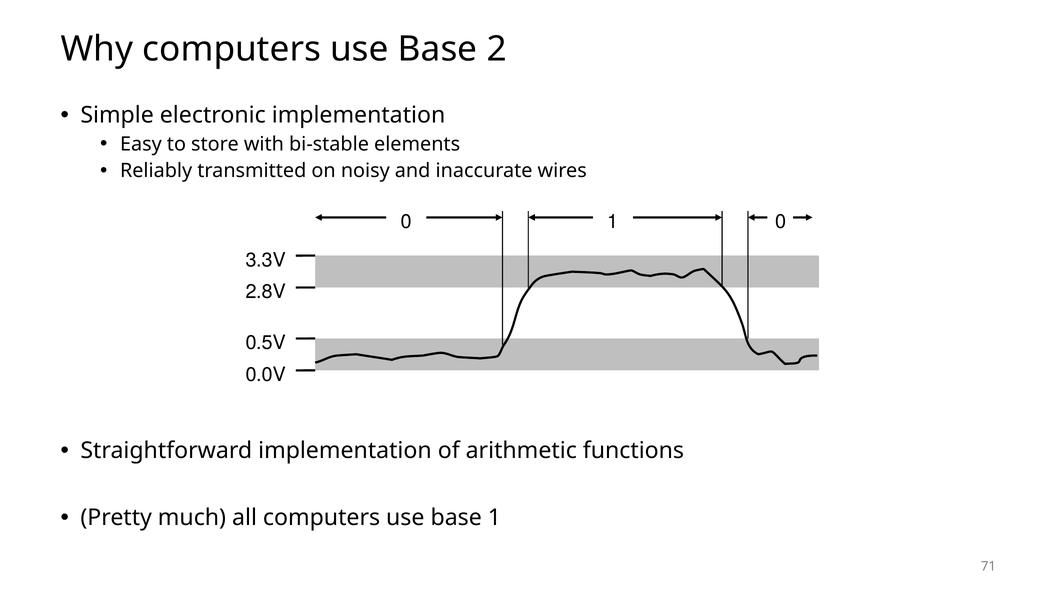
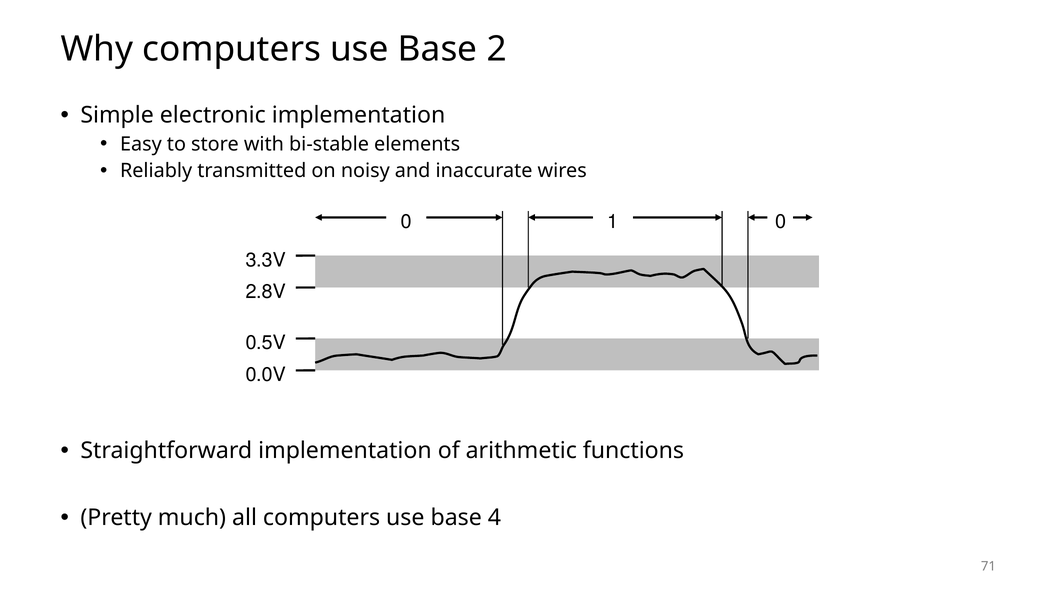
base 1: 1 -> 4
